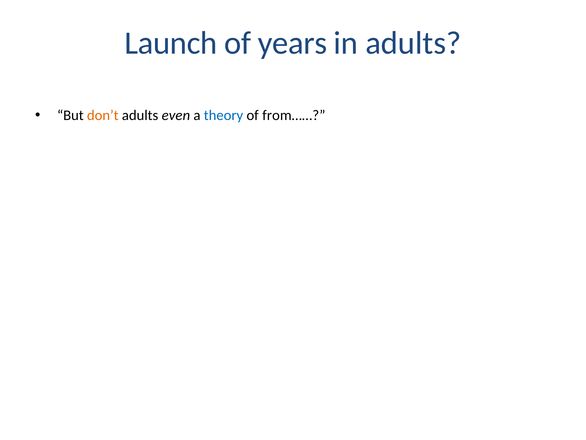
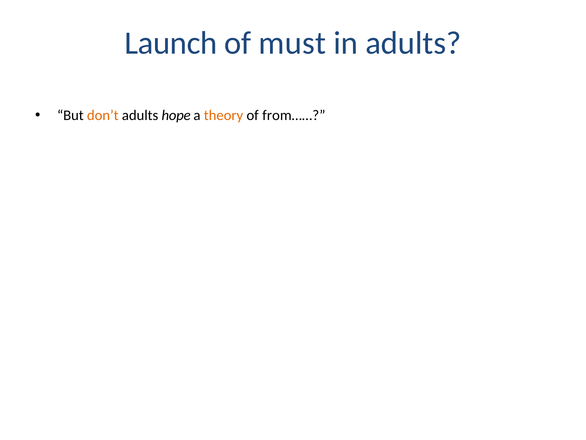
years: years -> must
even: even -> hope
theory colour: blue -> orange
